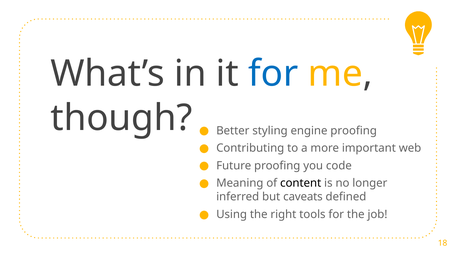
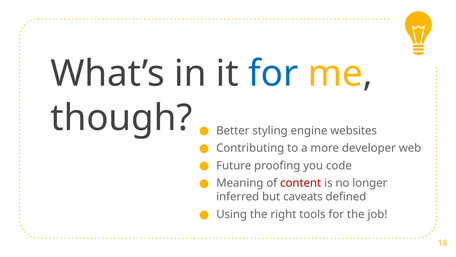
engine proofing: proofing -> websites
important: important -> developer
content colour: black -> red
